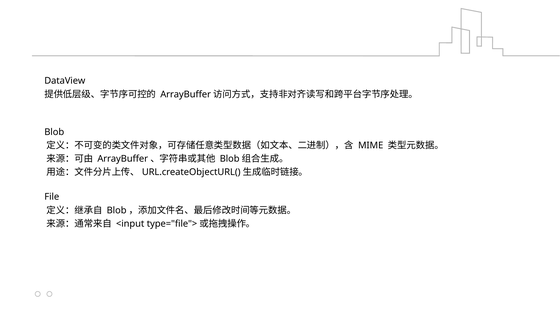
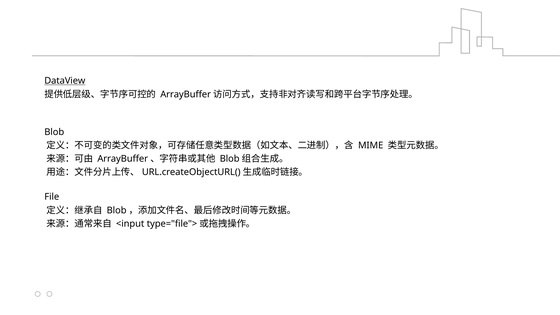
DataView underline: none -> present
